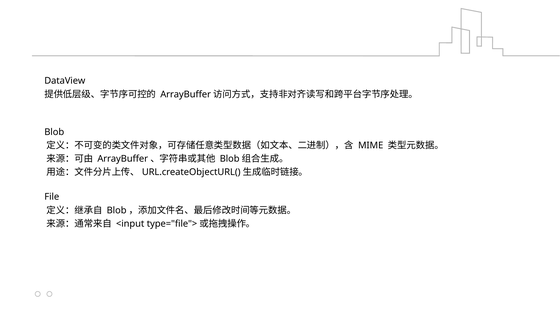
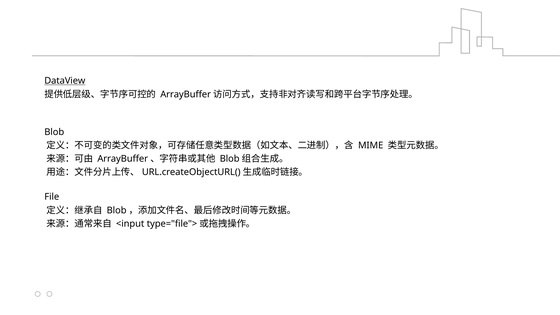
DataView underline: none -> present
